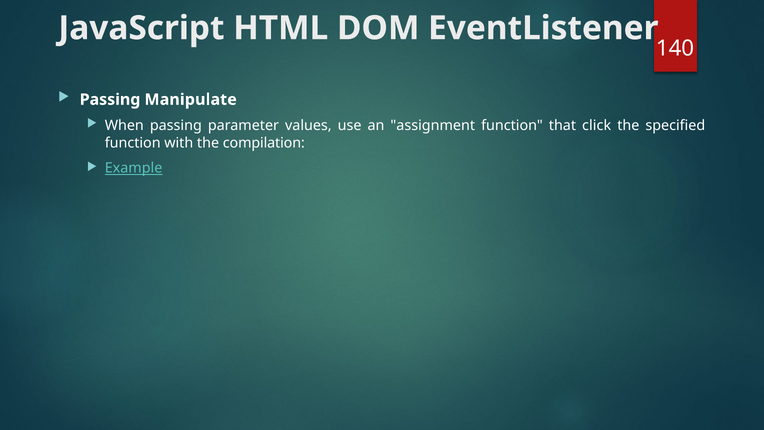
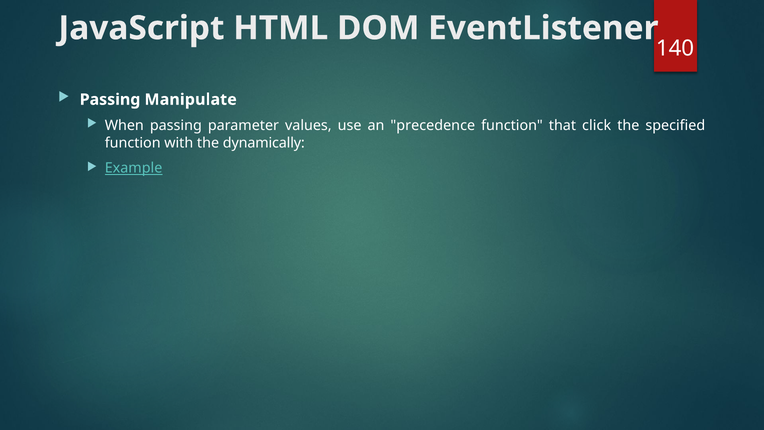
assignment: assignment -> precedence
compilation: compilation -> dynamically
